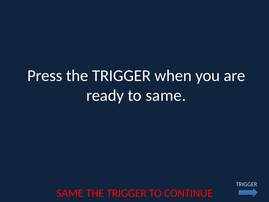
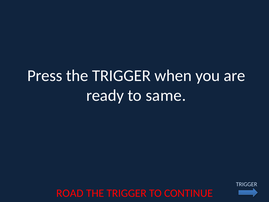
SAME at (70, 193): SAME -> ROAD
